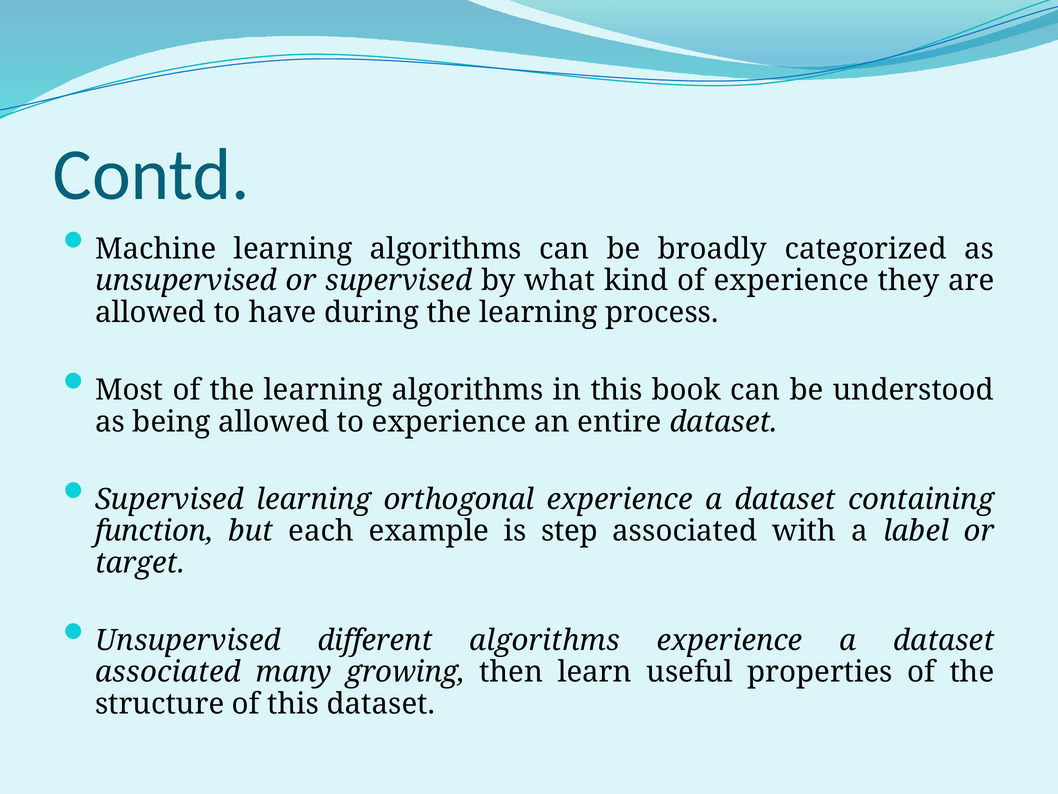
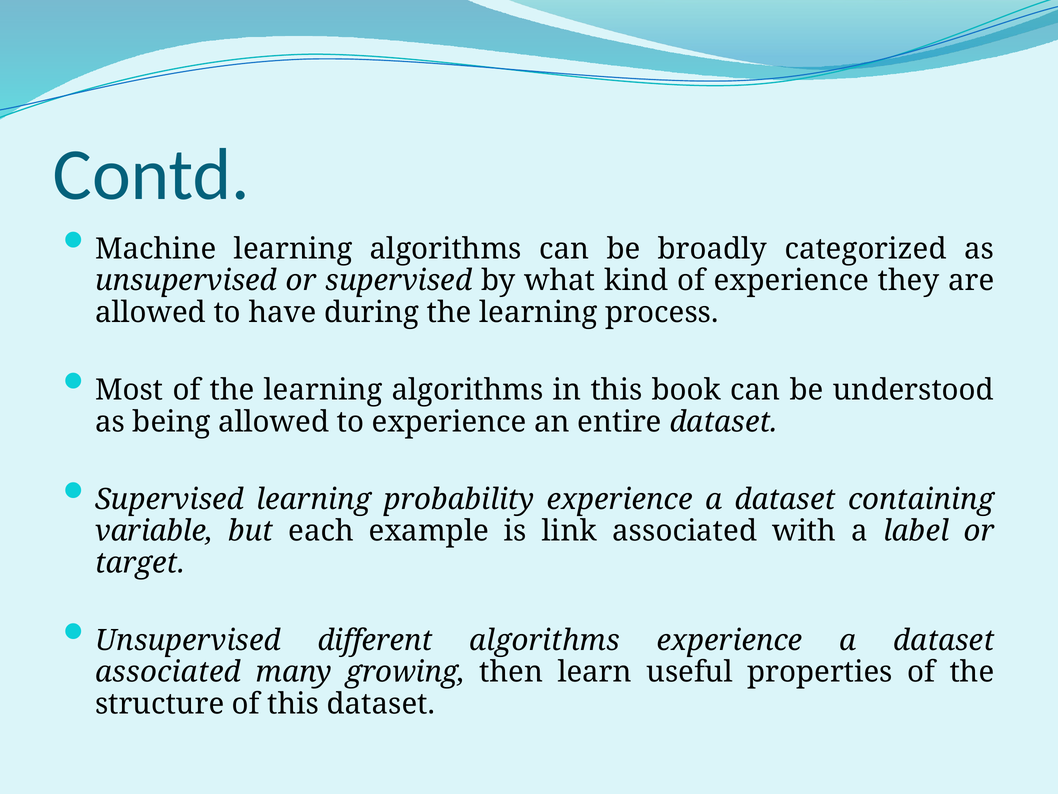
orthogonal: orthogonal -> probability
function: function -> variable
step: step -> link
